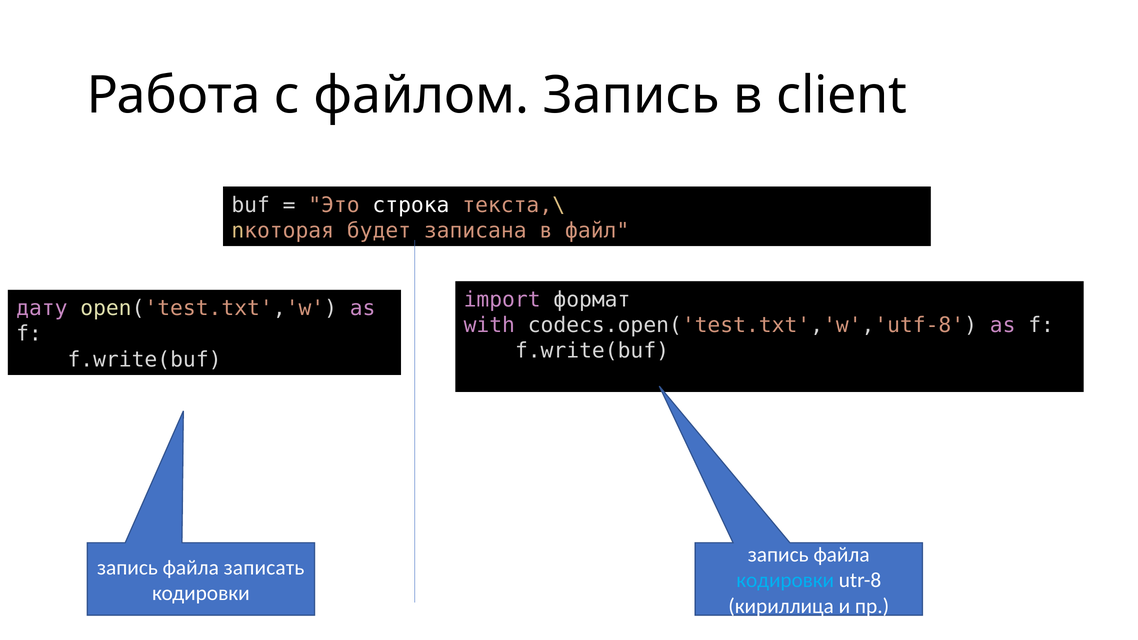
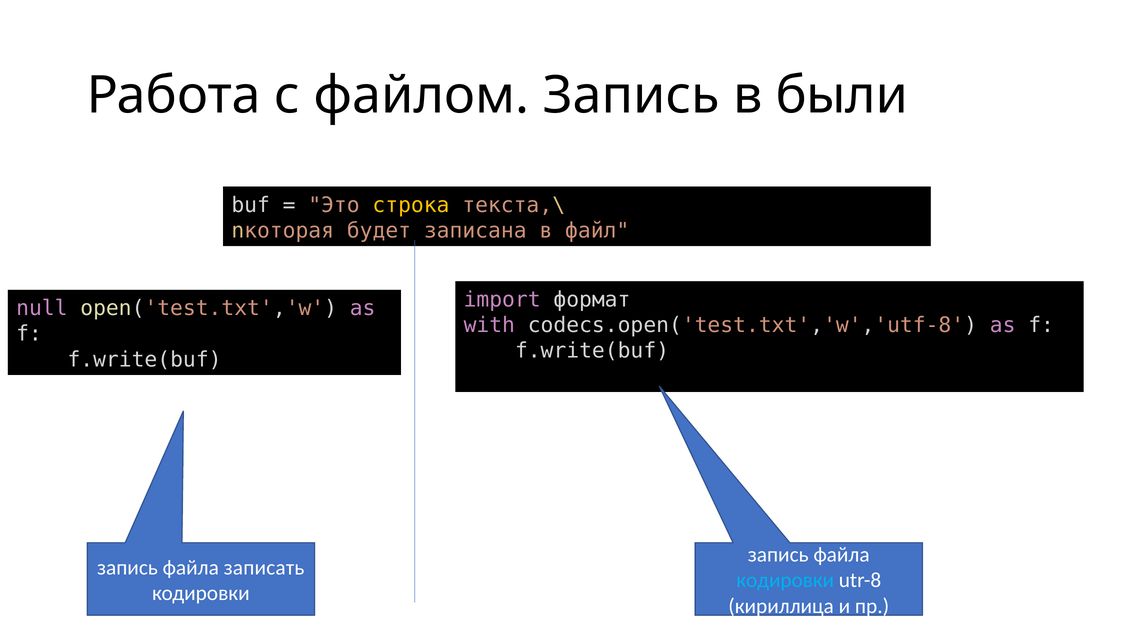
client: client -> были
строка colour: white -> yellow
дату: дату -> null
